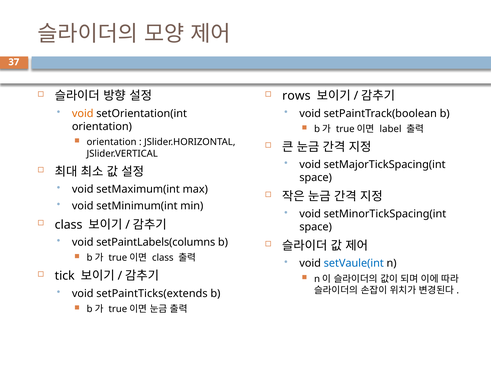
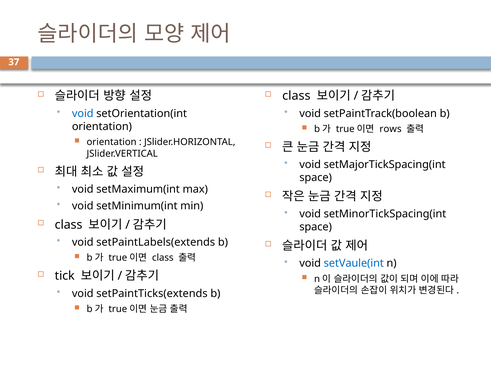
rows at (296, 96): rows -> class
void at (83, 114) colour: orange -> blue
label: label -> rows
setPaintLabels(columns: setPaintLabels(columns -> setPaintLabels(extends
